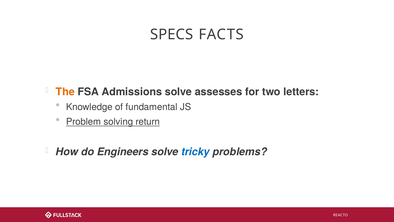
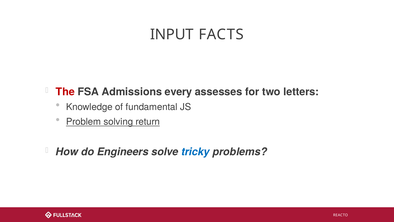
SPECS: SPECS -> INPUT
The colour: orange -> red
Admissions solve: solve -> every
